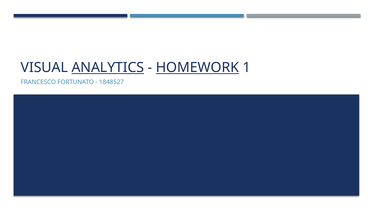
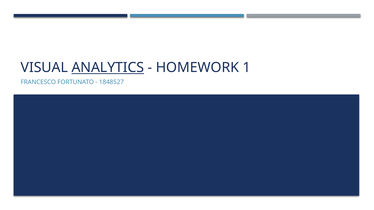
HOMEWORK underline: present -> none
